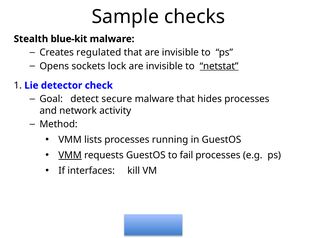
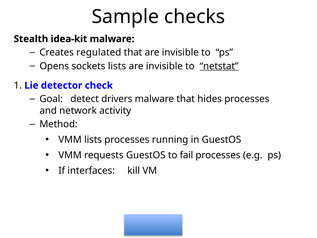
blue-kit: blue-kit -> idea-kit
sockets lock: lock -> lists
secure: secure -> drivers
VMM at (70, 155) underline: present -> none
